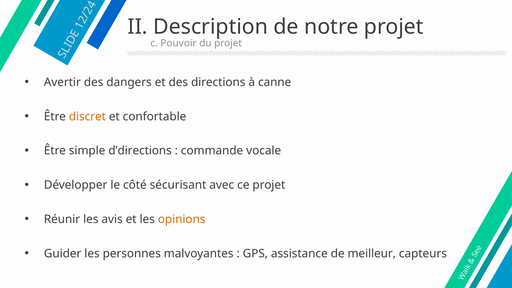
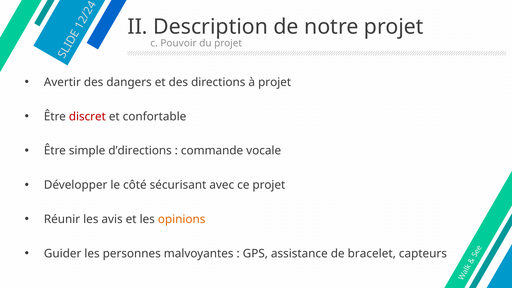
à canne: canne -> projet
discret colour: orange -> red
meilleur: meilleur -> bracelet
